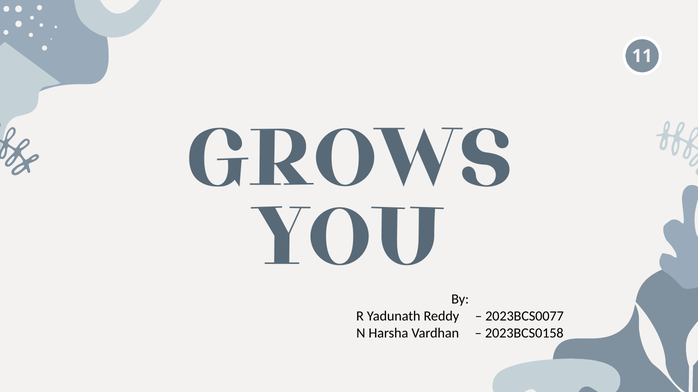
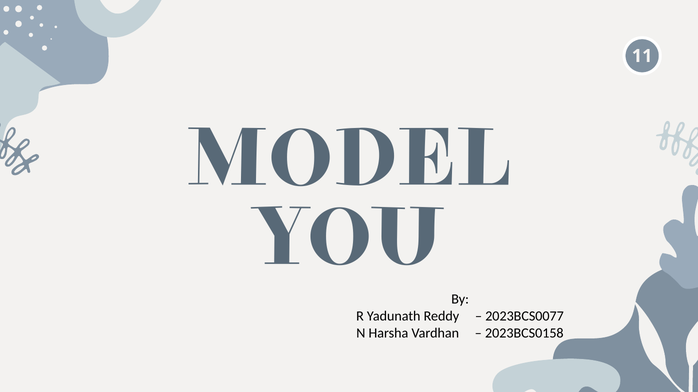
GROWS: GROWS -> MODEL
